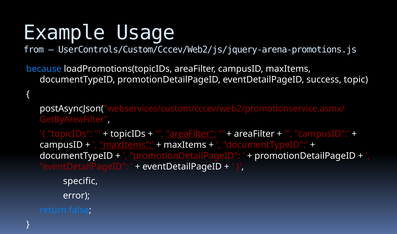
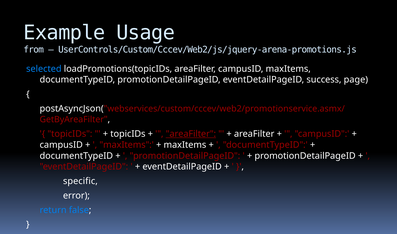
because: because -> selected
topic: topic -> page
maxItems at (127, 145) underline: present -> none
